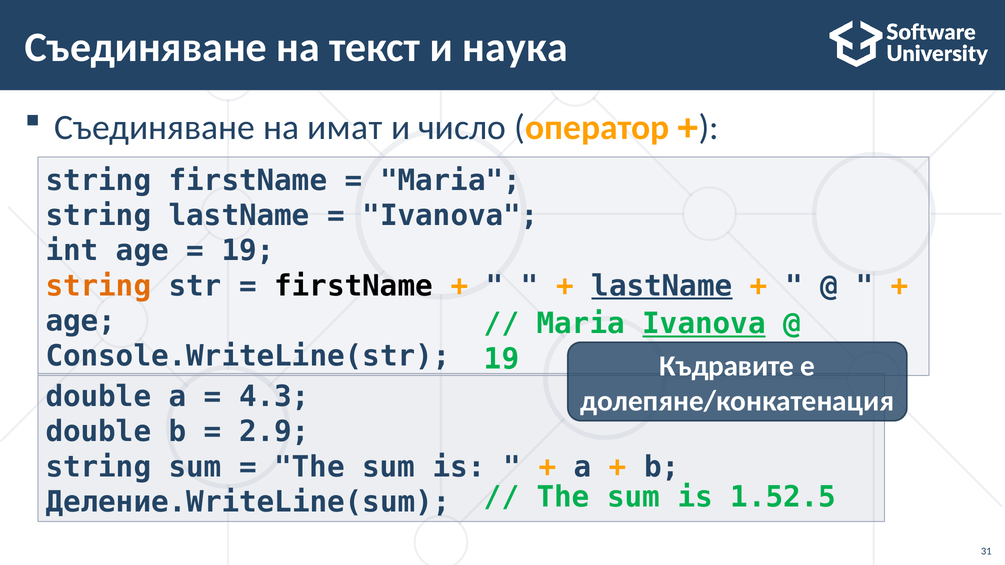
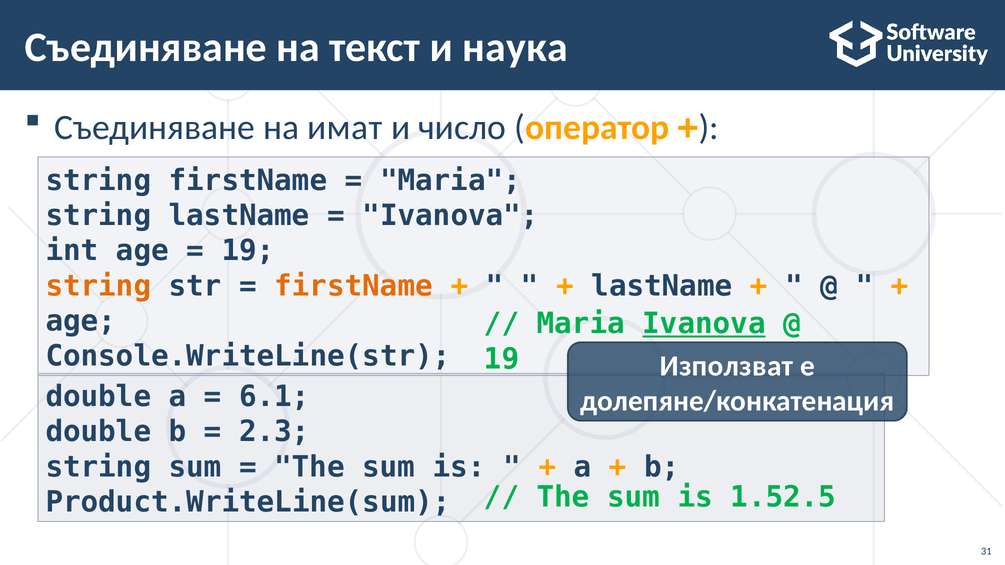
firstName at (354, 286) colour: black -> orange
lastName at (662, 286) underline: present -> none
Къдравите: Къдравите -> Използват
4.3: 4.3 -> 6.1
2.9: 2.9 -> 2.3
Деление.WriteLine(sum: Деление.WriteLine(sum -> Product.WriteLine(sum
